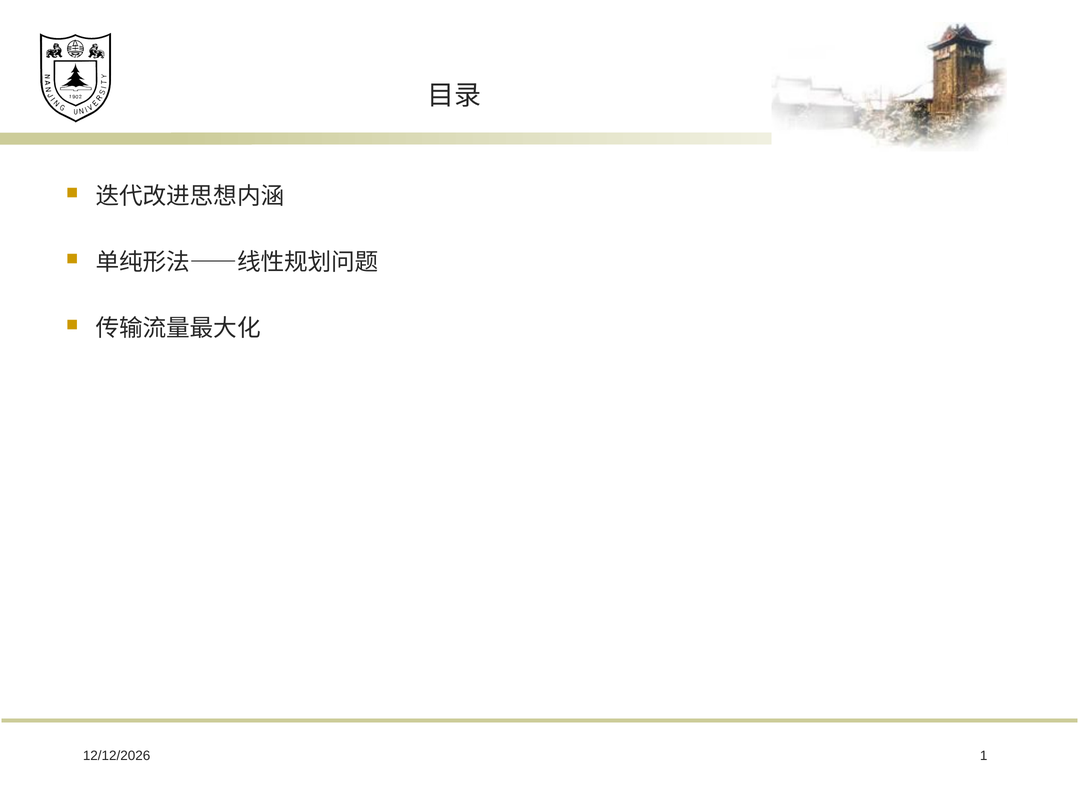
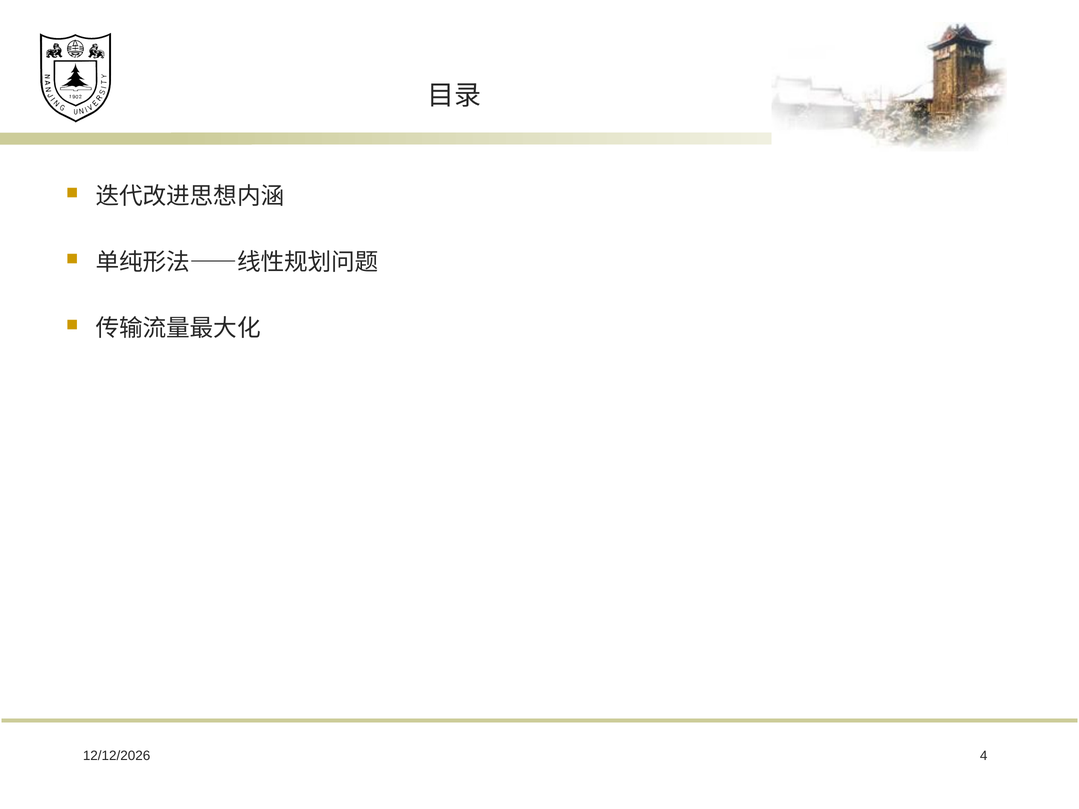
1: 1 -> 4
